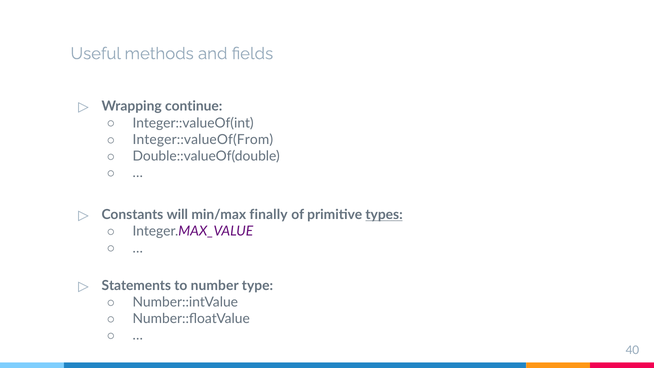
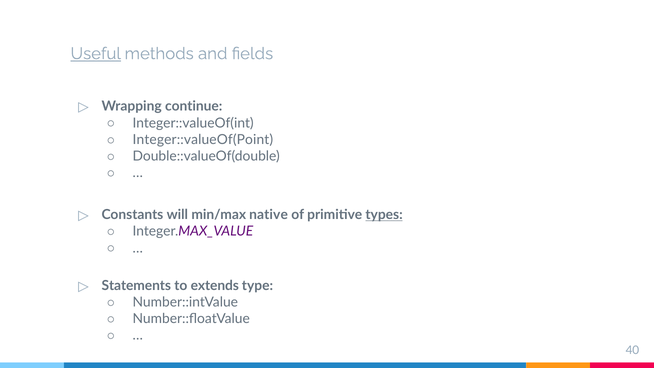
Useful underline: none -> present
Integer::valueOf(From: Integer::valueOf(From -> Integer::valueOf(Point
finally: finally -> native
number: number -> extends
